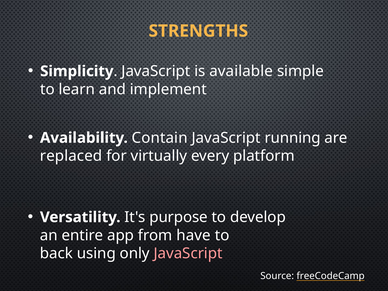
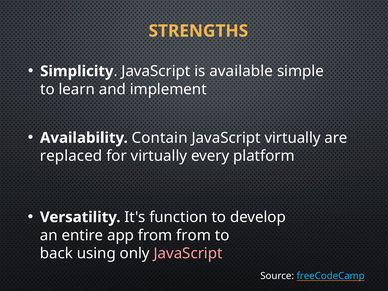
JavaScript running: running -> virtually
purpose: purpose -> function
from have: have -> from
freeCodeCamp colour: white -> light blue
